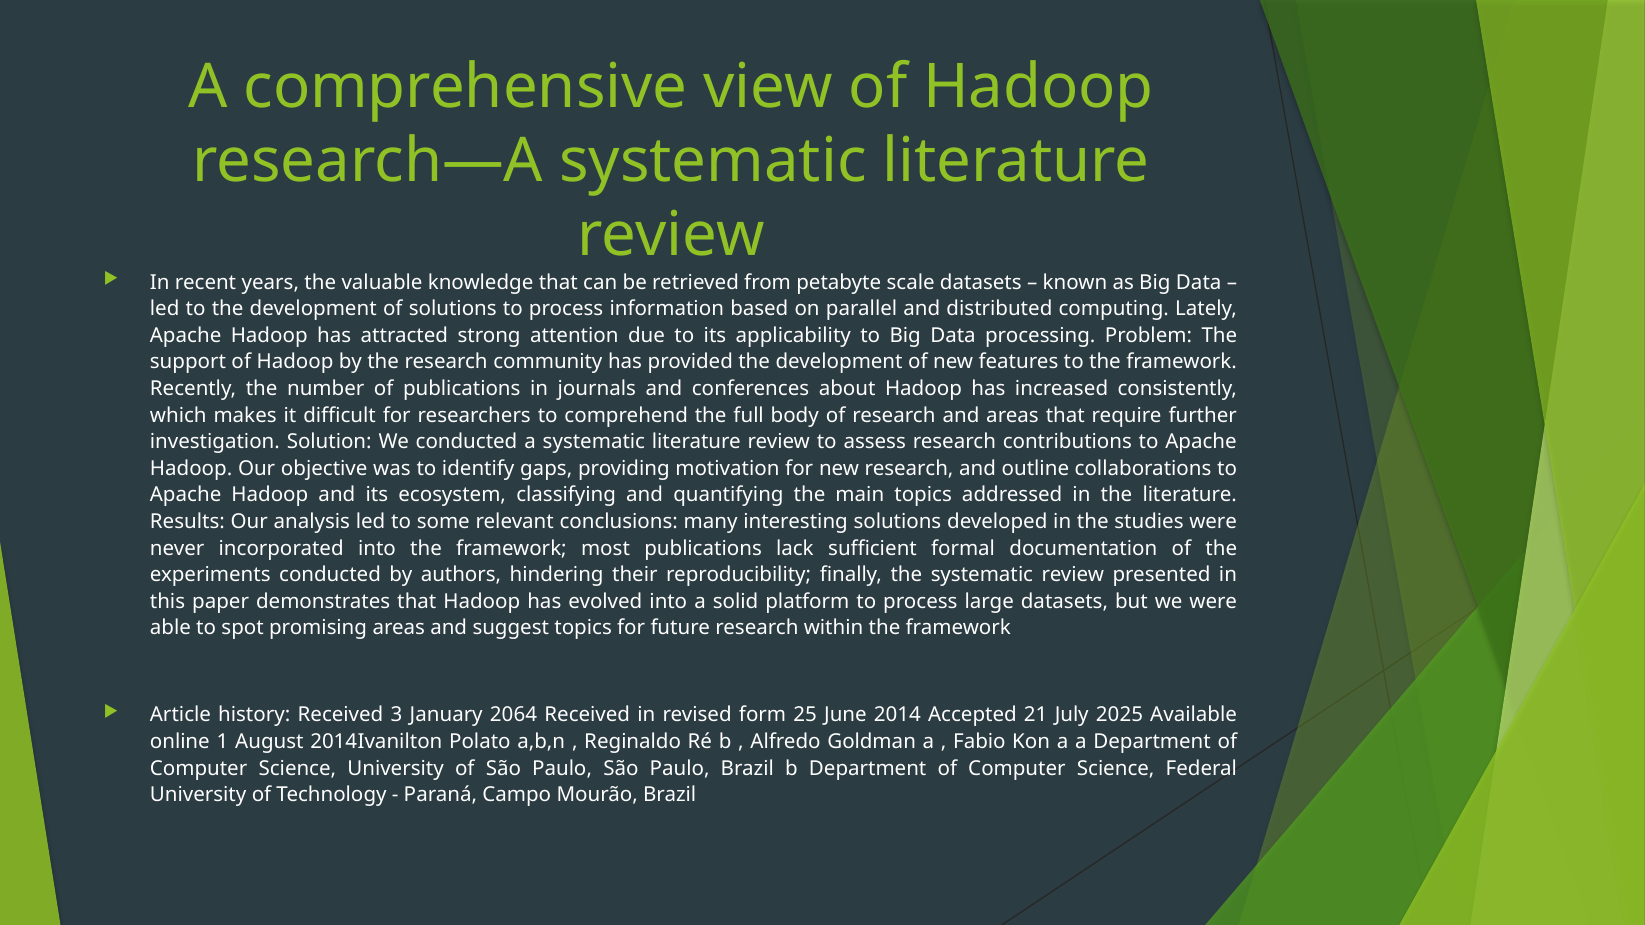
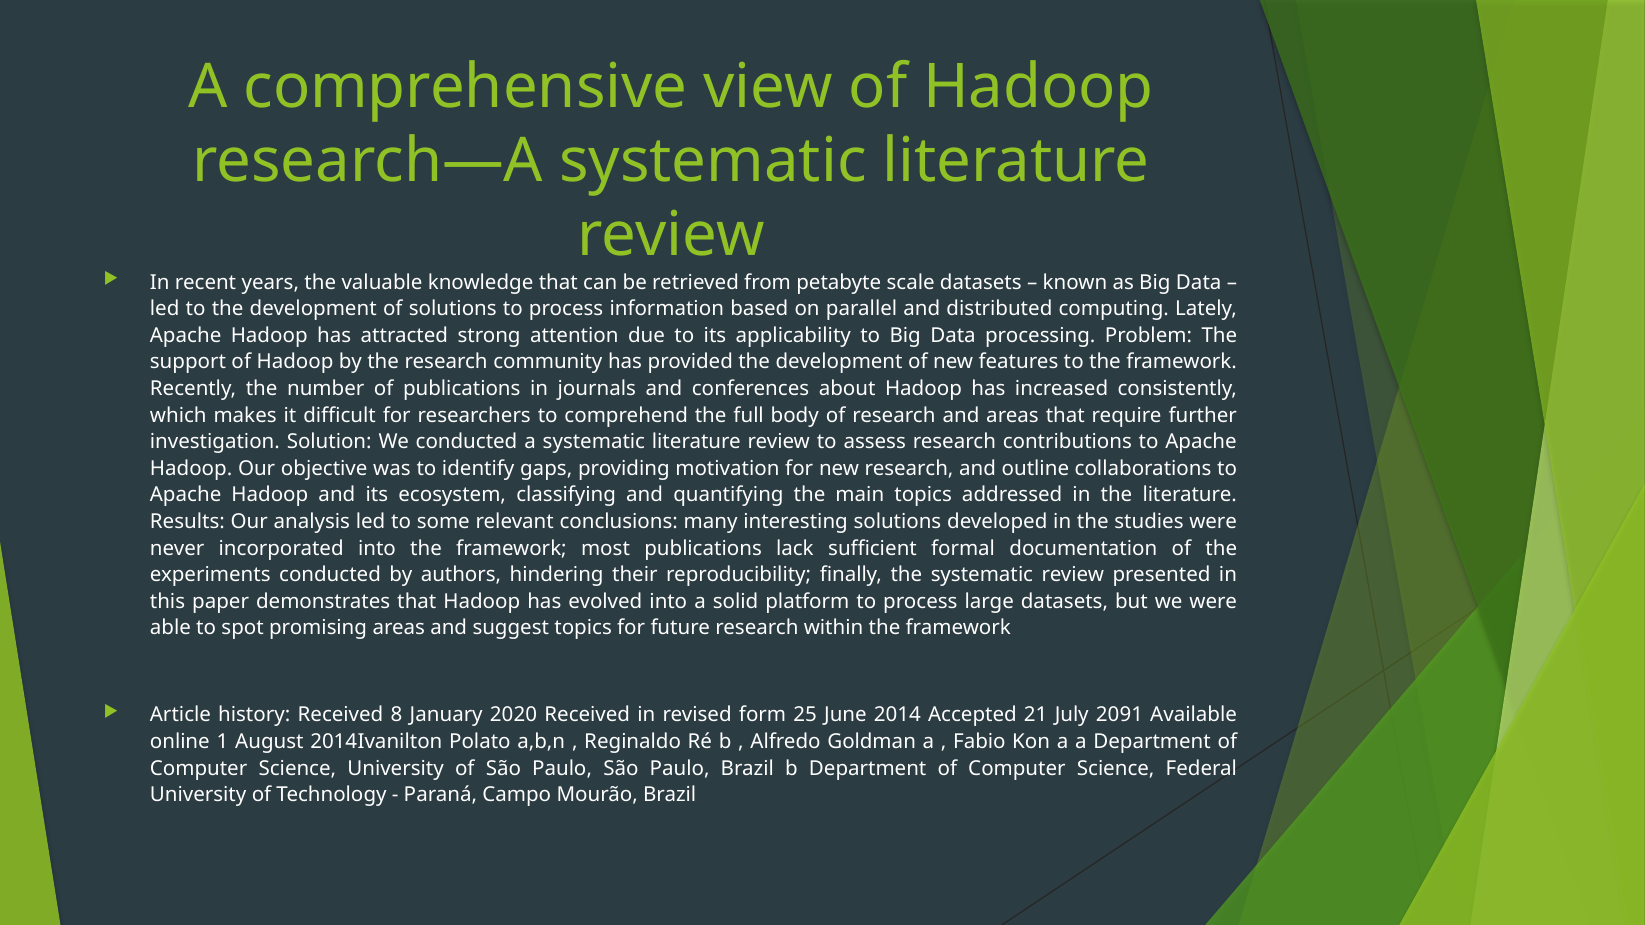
3: 3 -> 8
2064: 2064 -> 2020
2025: 2025 -> 2091
